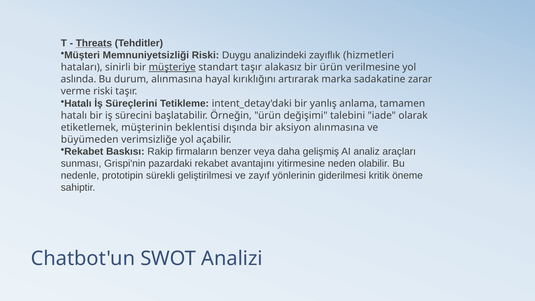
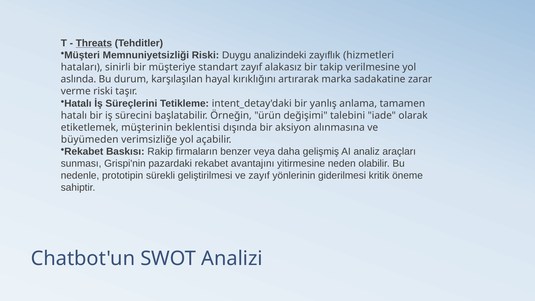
müşteriye underline: present -> none
standart taşır: taşır -> zayıf
bir ürün: ürün -> takip
durum alınmasına: alınmasına -> karşılaşılan
